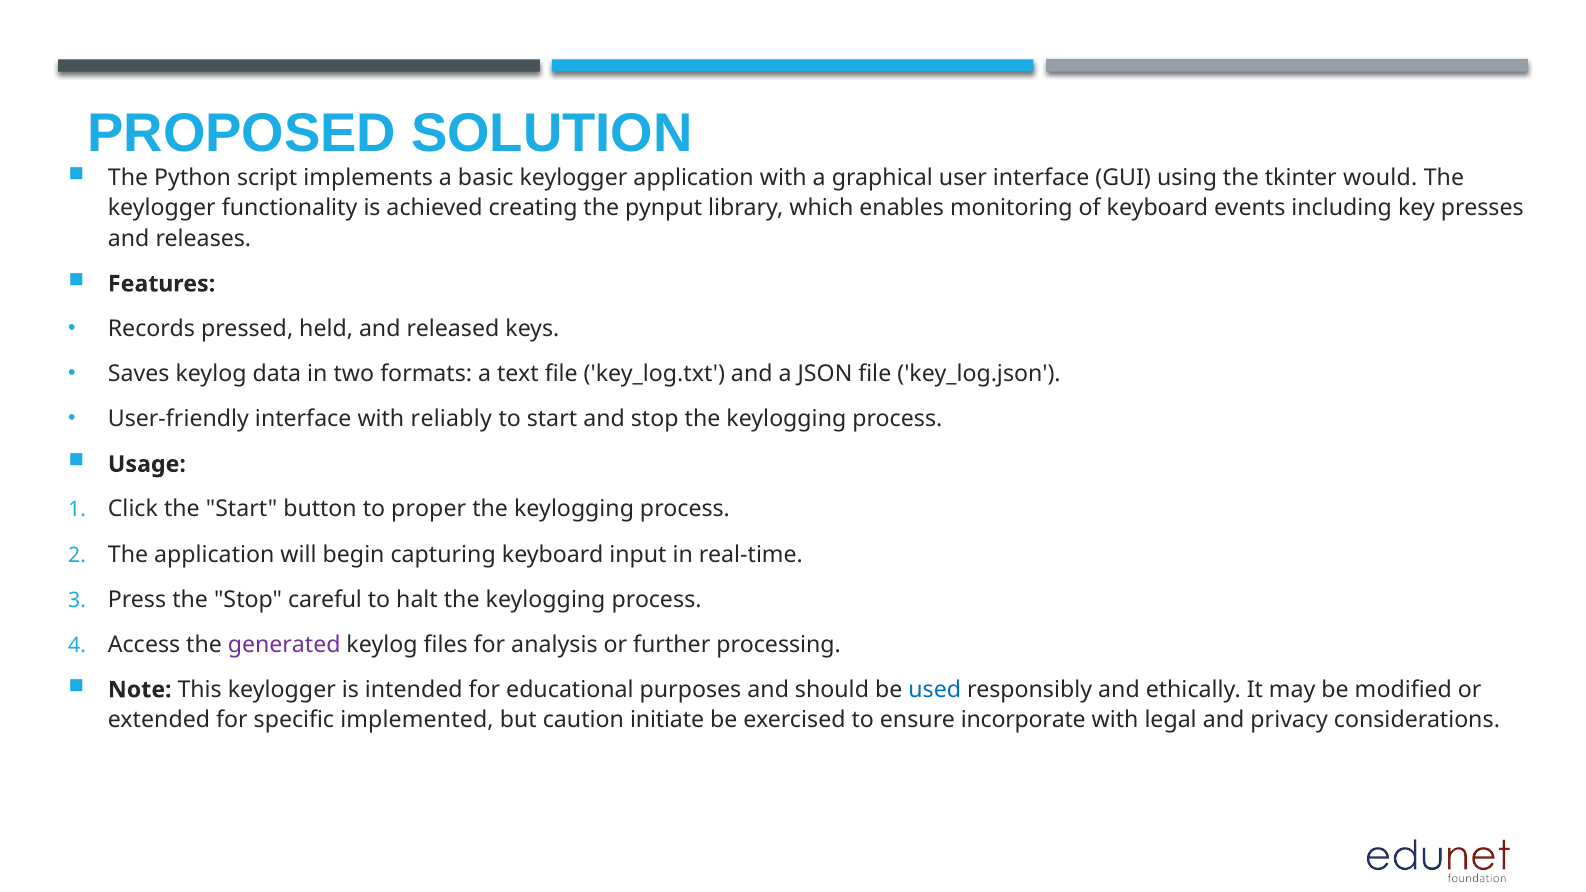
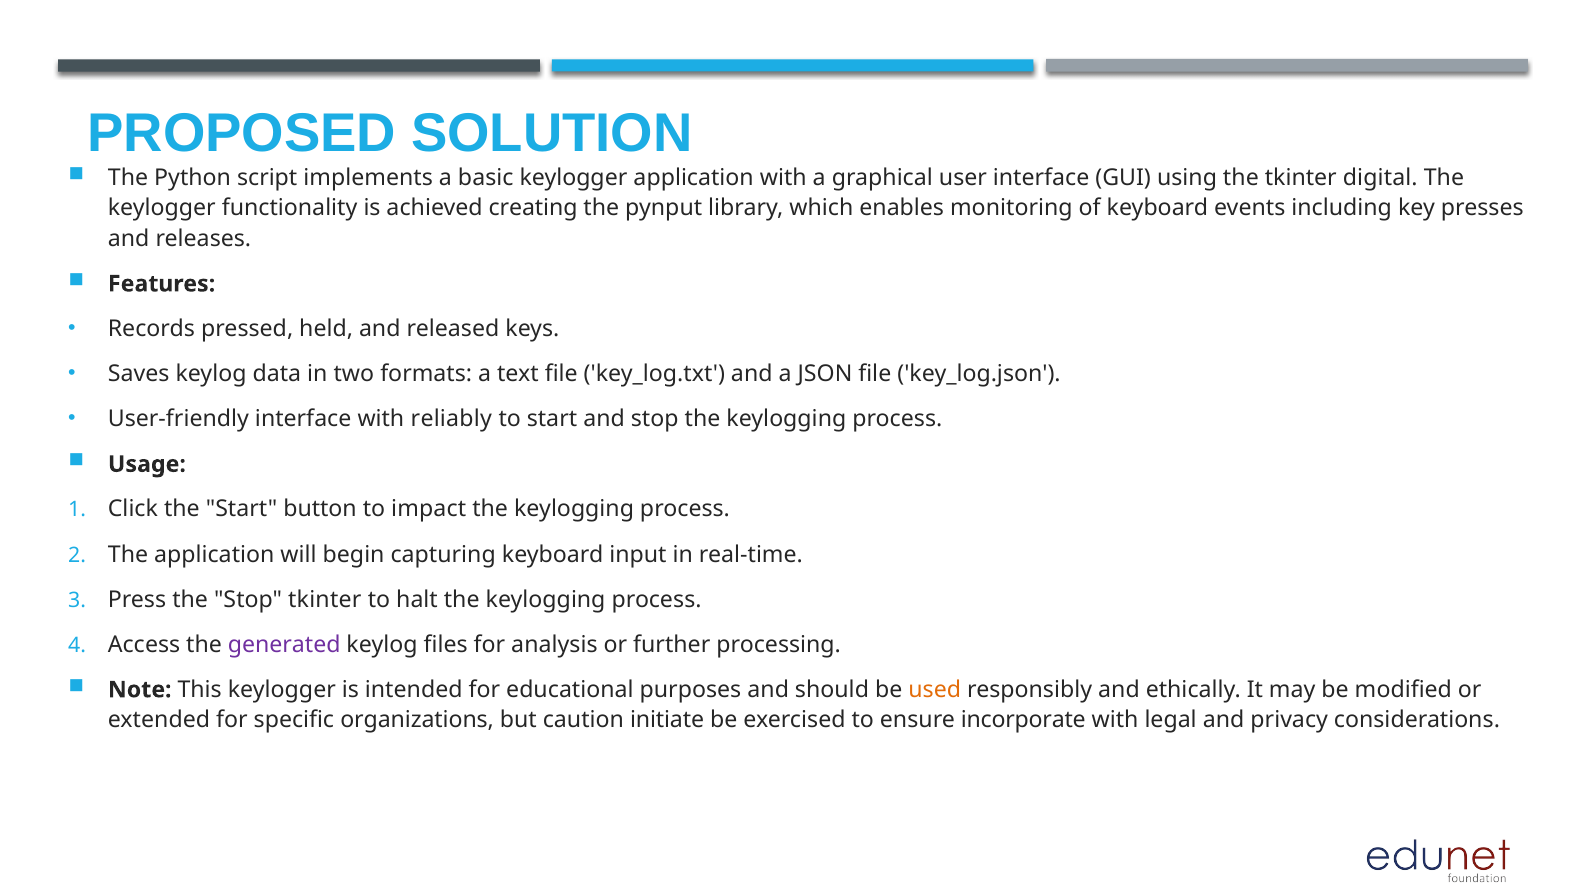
would: would -> digital
proper: proper -> impact
Stop careful: careful -> tkinter
used colour: blue -> orange
implemented: implemented -> organizations
